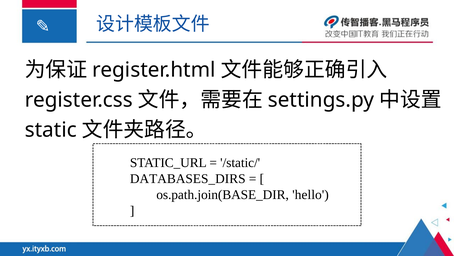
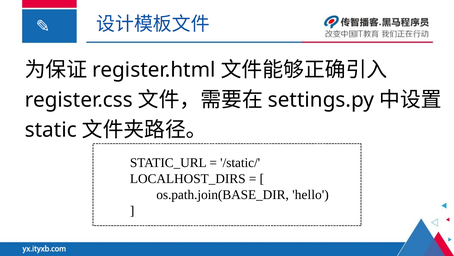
DATABASES_DIRS: DATABASES_DIRS -> LOCALHOST_DIRS
